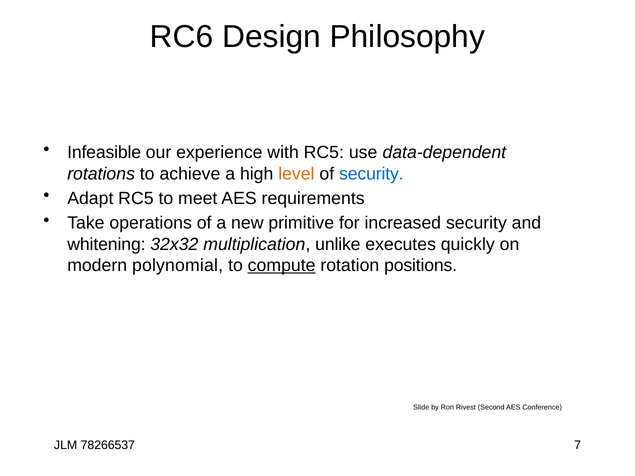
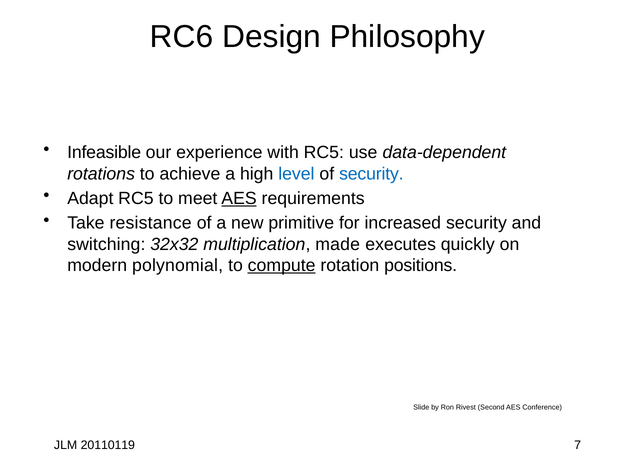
level colour: orange -> blue
AES at (239, 198) underline: none -> present
operations: operations -> resistance
whitening: whitening -> switching
unlike: unlike -> made
78266537: 78266537 -> 20110119
